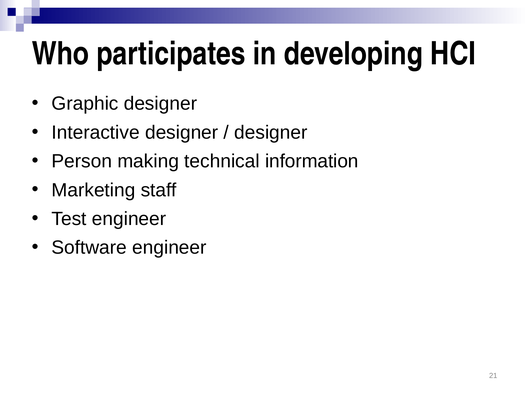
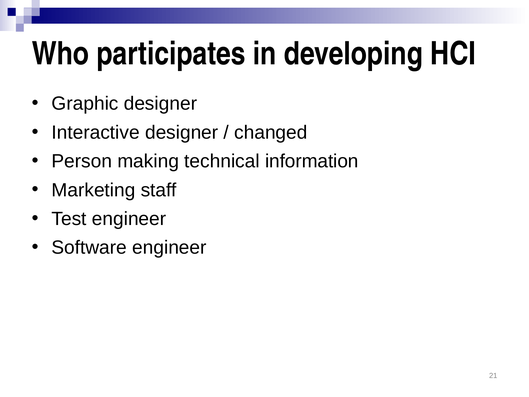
designer at (271, 132): designer -> changed
